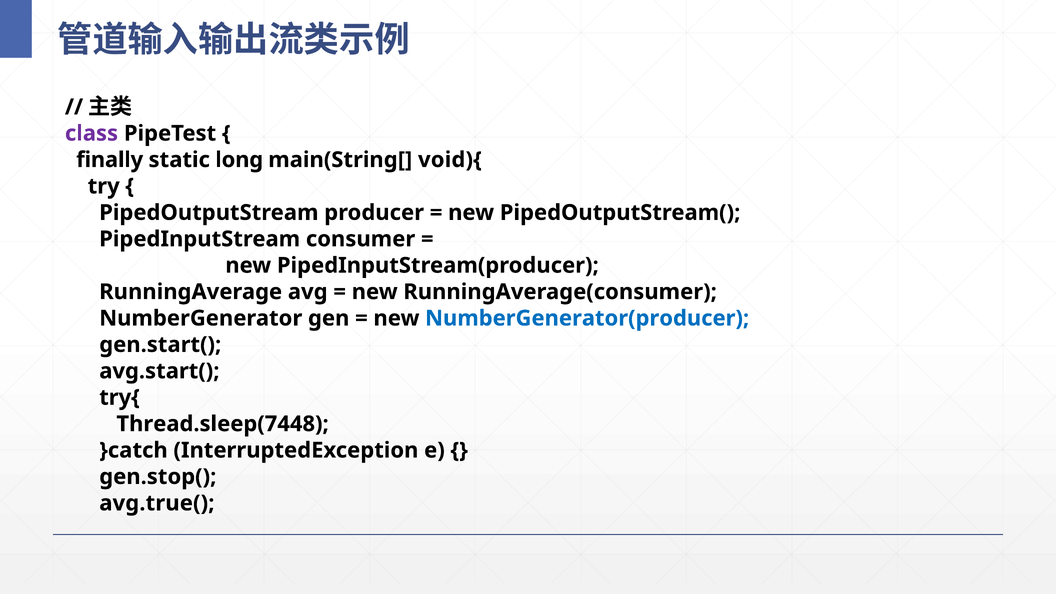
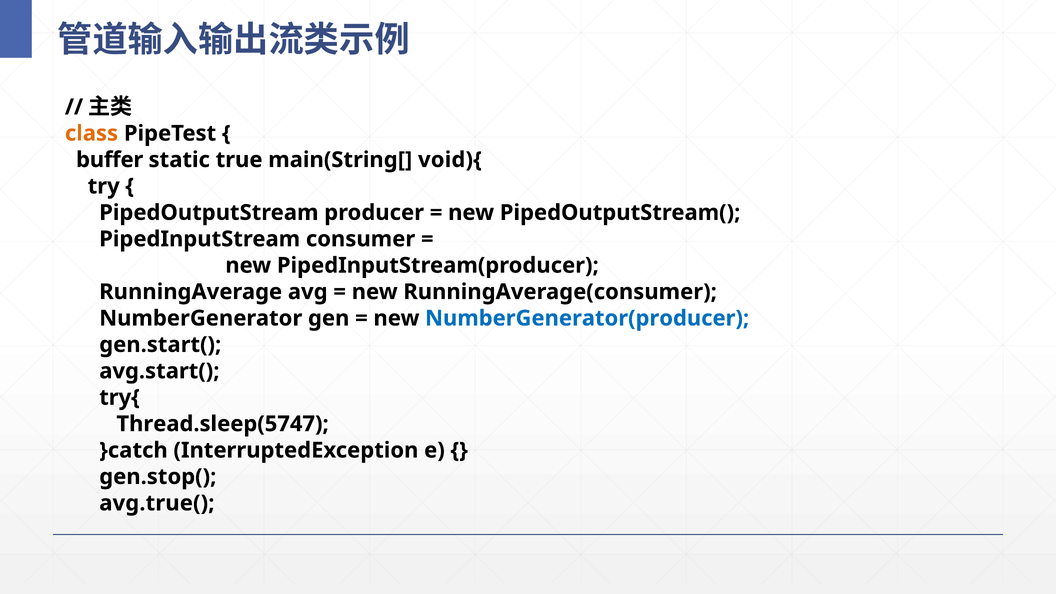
class colour: purple -> orange
finally: finally -> buffer
long: long -> true
Thread.sleep(7448: Thread.sleep(7448 -> Thread.sleep(5747
